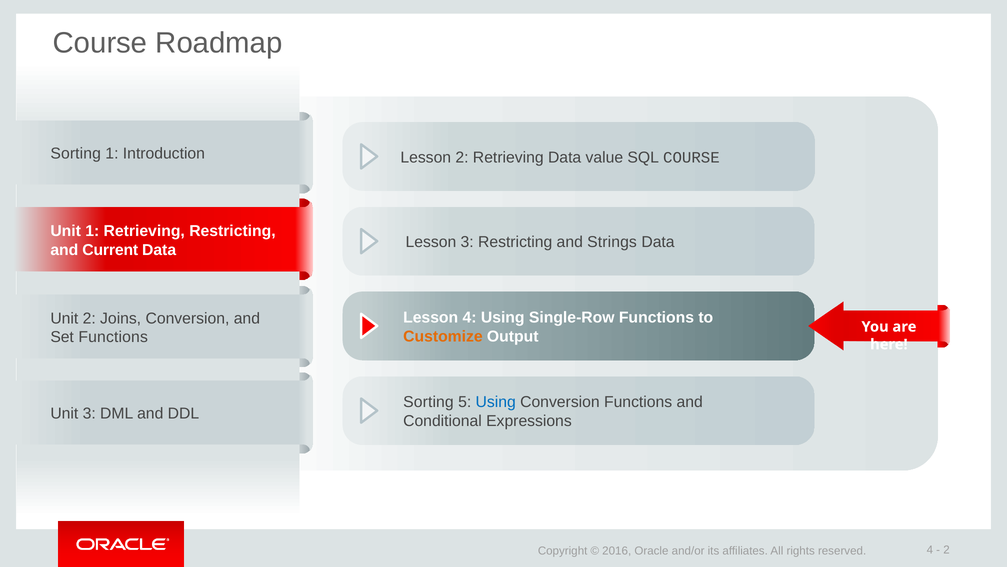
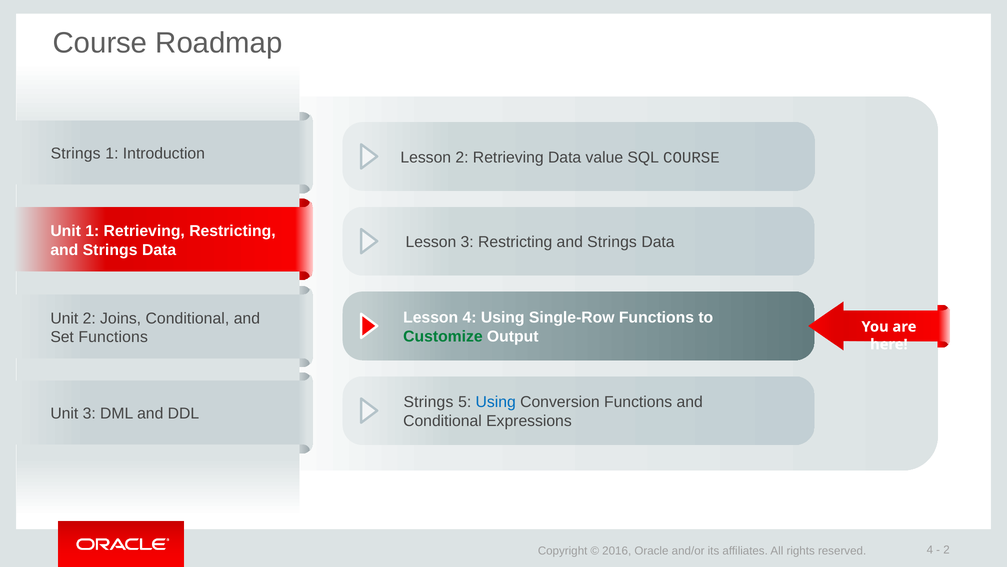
Sorting at (76, 153): Sorting -> Strings
Current at (110, 250): Current -> Strings
Joins Conversion: Conversion -> Conditional
Customize colour: orange -> green
Sorting at (428, 402): Sorting -> Strings
